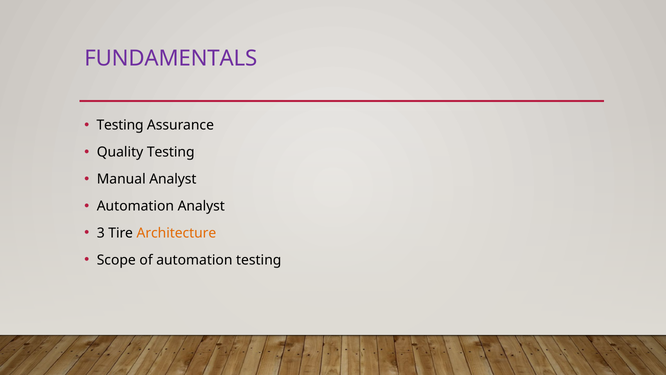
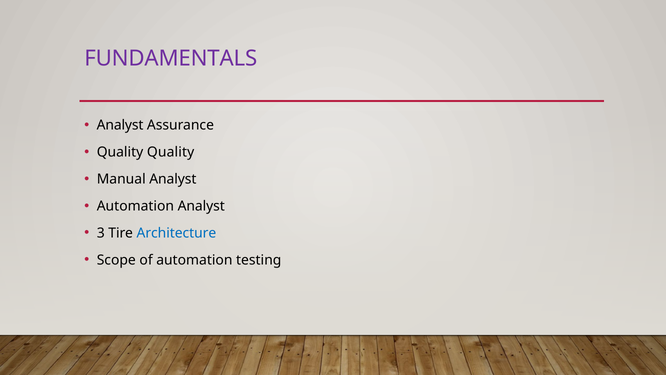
Testing at (120, 125): Testing -> Analyst
Quality Testing: Testing -> Quality
Architecture colour: orange -> blue
